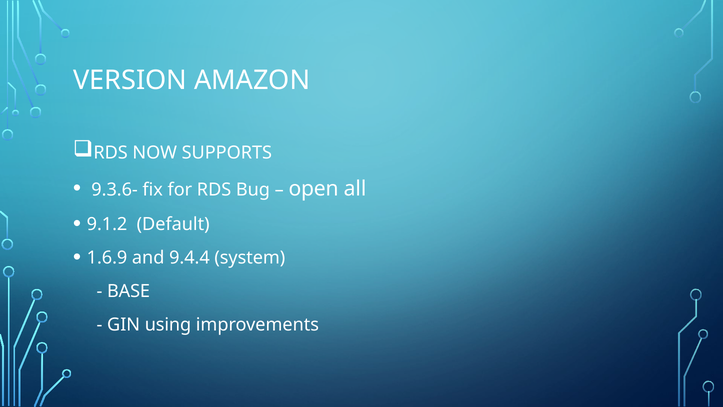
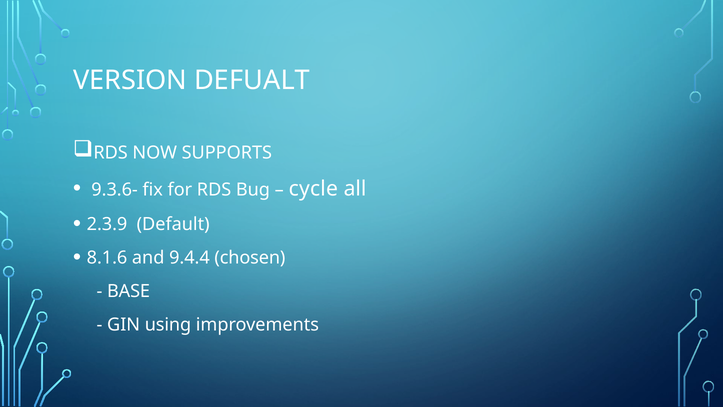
AMAZON: AMAZON -> DEFUALT
open: open -> cycle
9.1.2: 9.1.2 -> 2.3.9
1.6.9: 1.6.9 -> 8.1.6
system: system -> chosen
